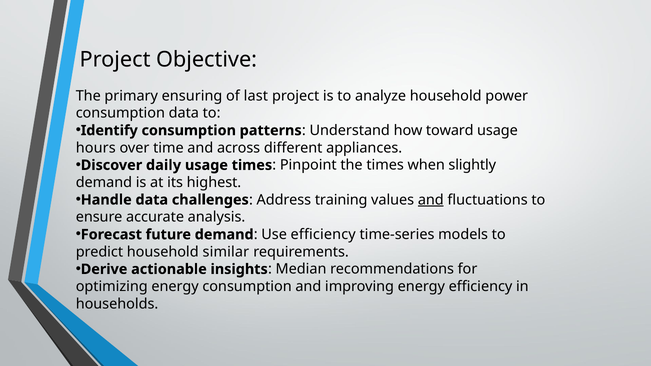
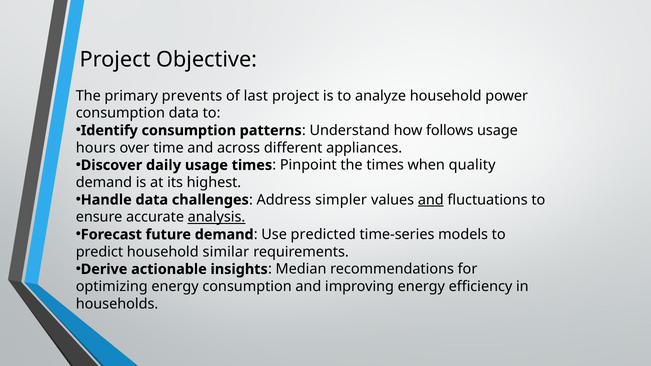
ensuring: ensuring -> prevents
toward: toward -> follows
slightly: slightly -> quality
training: training -> simpler
analysis underline: none -> present
Use efficiency: efficiency -> predicted
